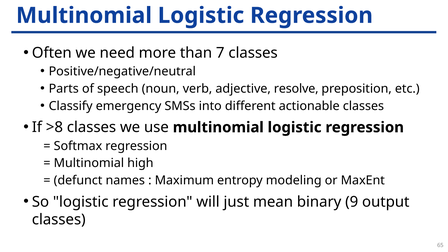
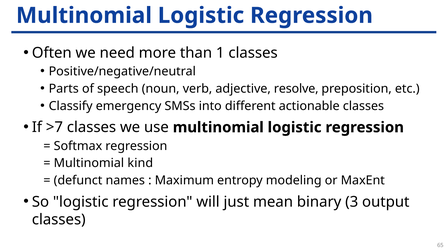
7: 7 -> 1
>8: >8 -> >7
high: high -> kind
9: 9 -> 3
